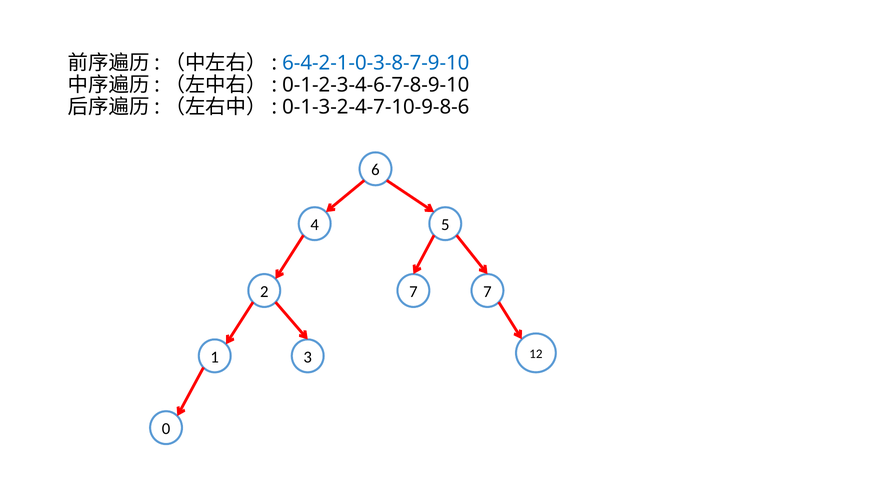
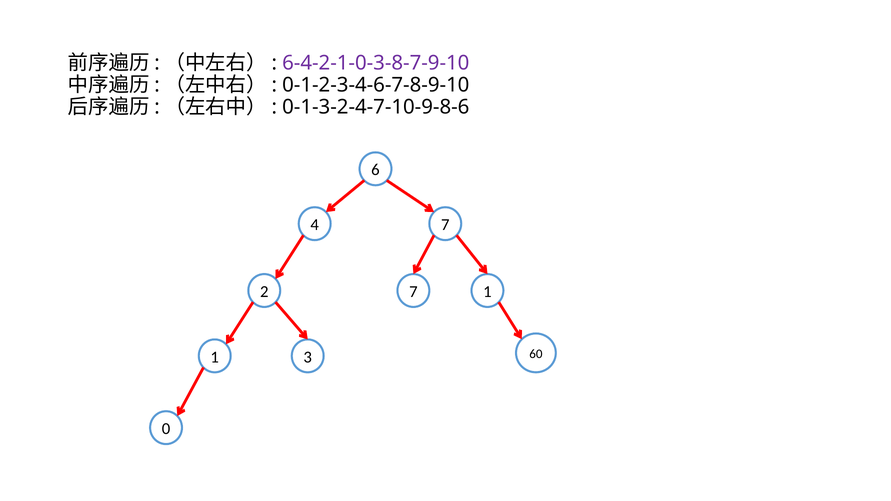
6-4-2-1-0-3-8-7-9-10 colour: blue -> purple
4 5: 5 -> 7
7 7: 7 -> 1
12: 12 -> 60
